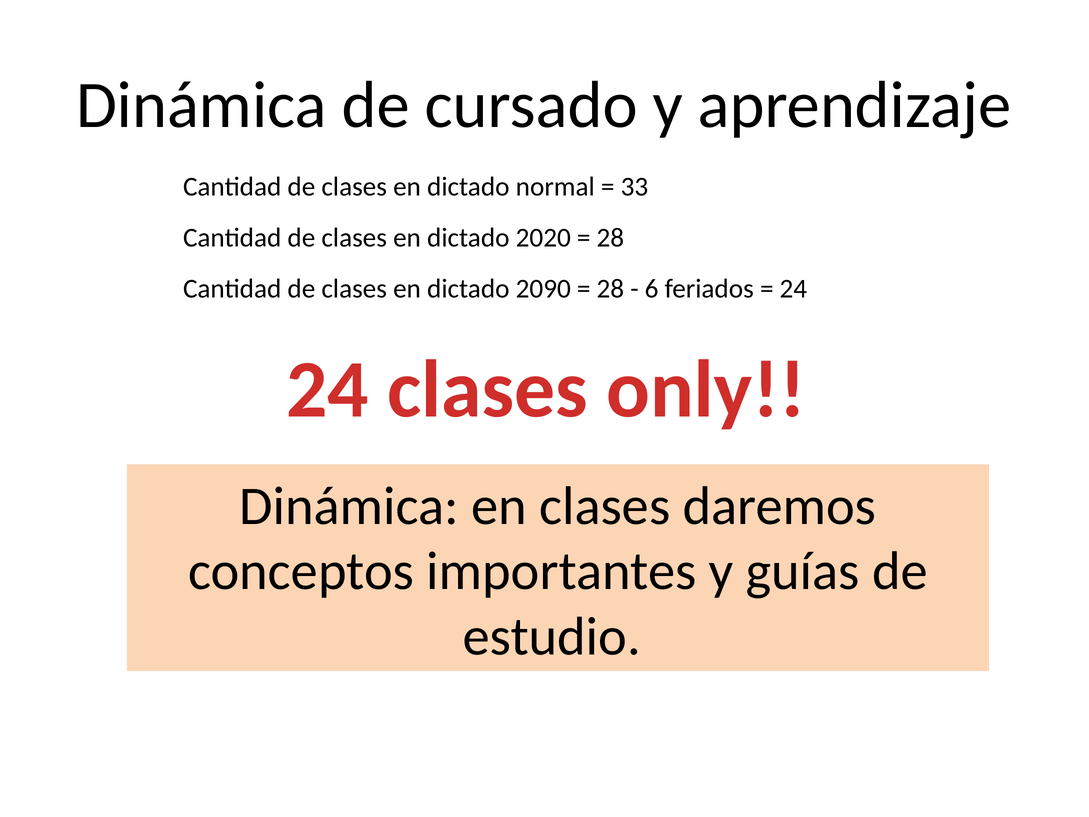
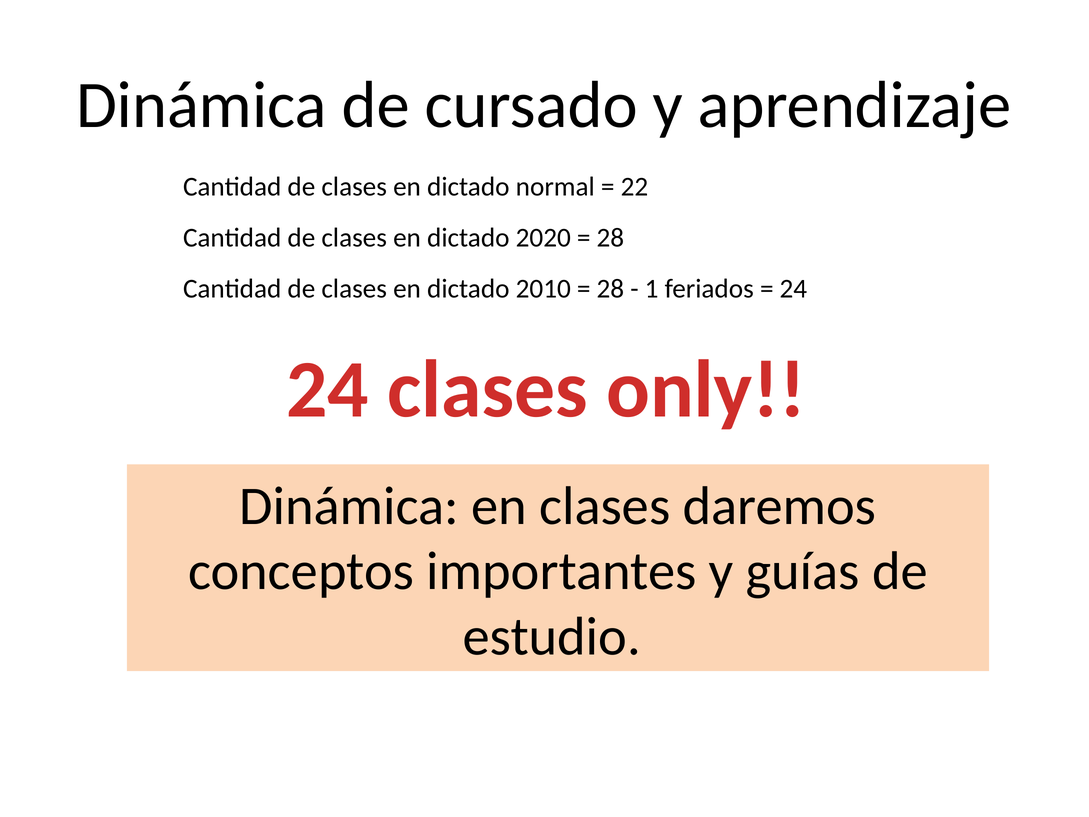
33: 33 -> 22
2090: 2090 -> 2010
6: 6 -> 1
